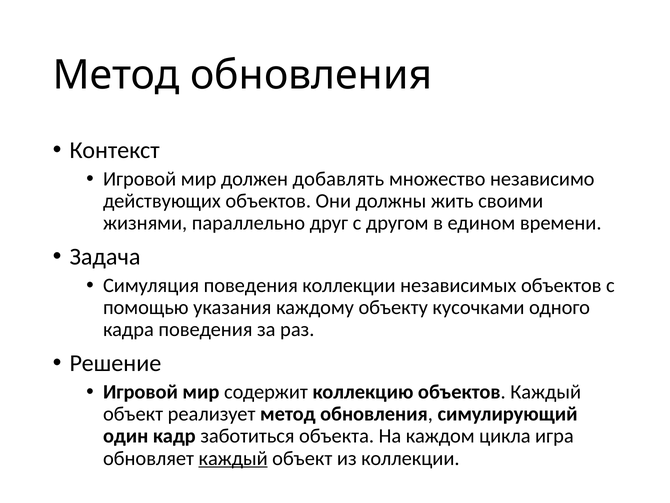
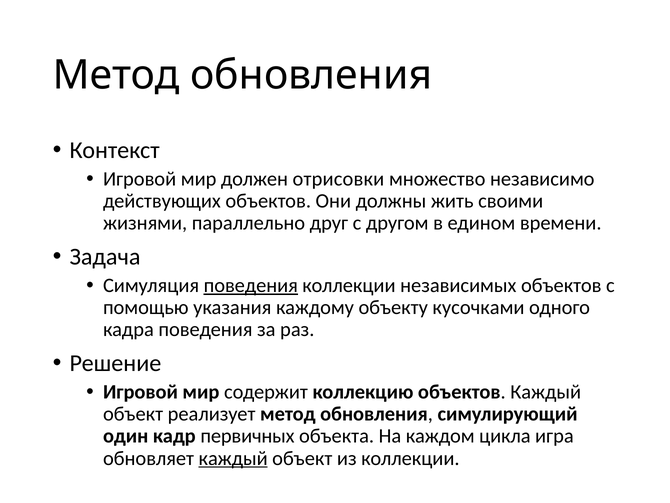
добавлять: добавлять -> отрисовки
поведения at (251, 285) underline: none -> present
заботиться: заботиться -> первичных
